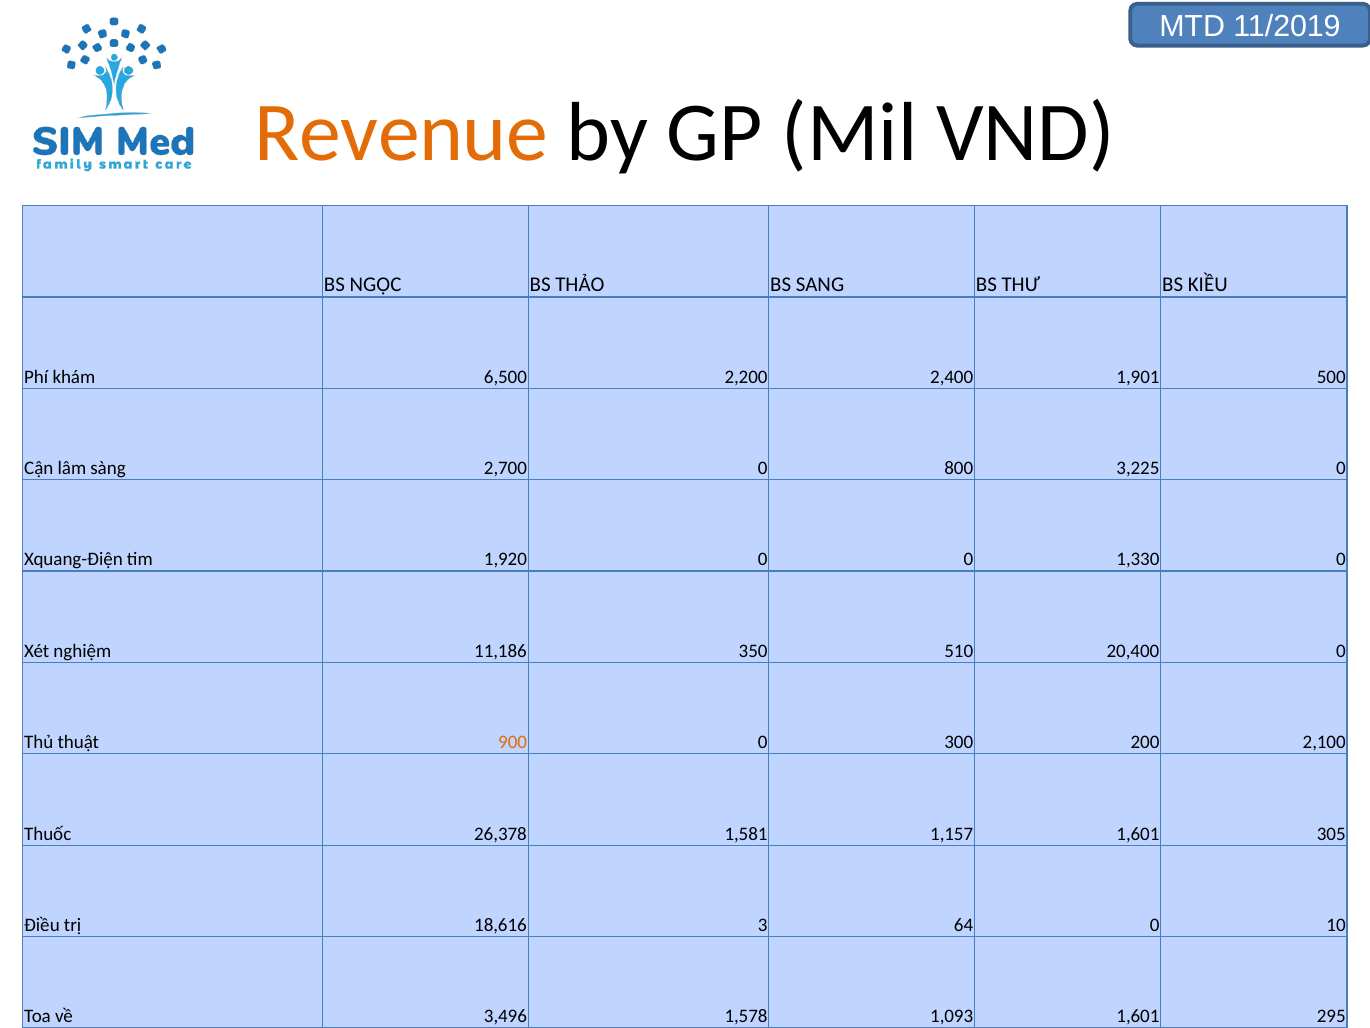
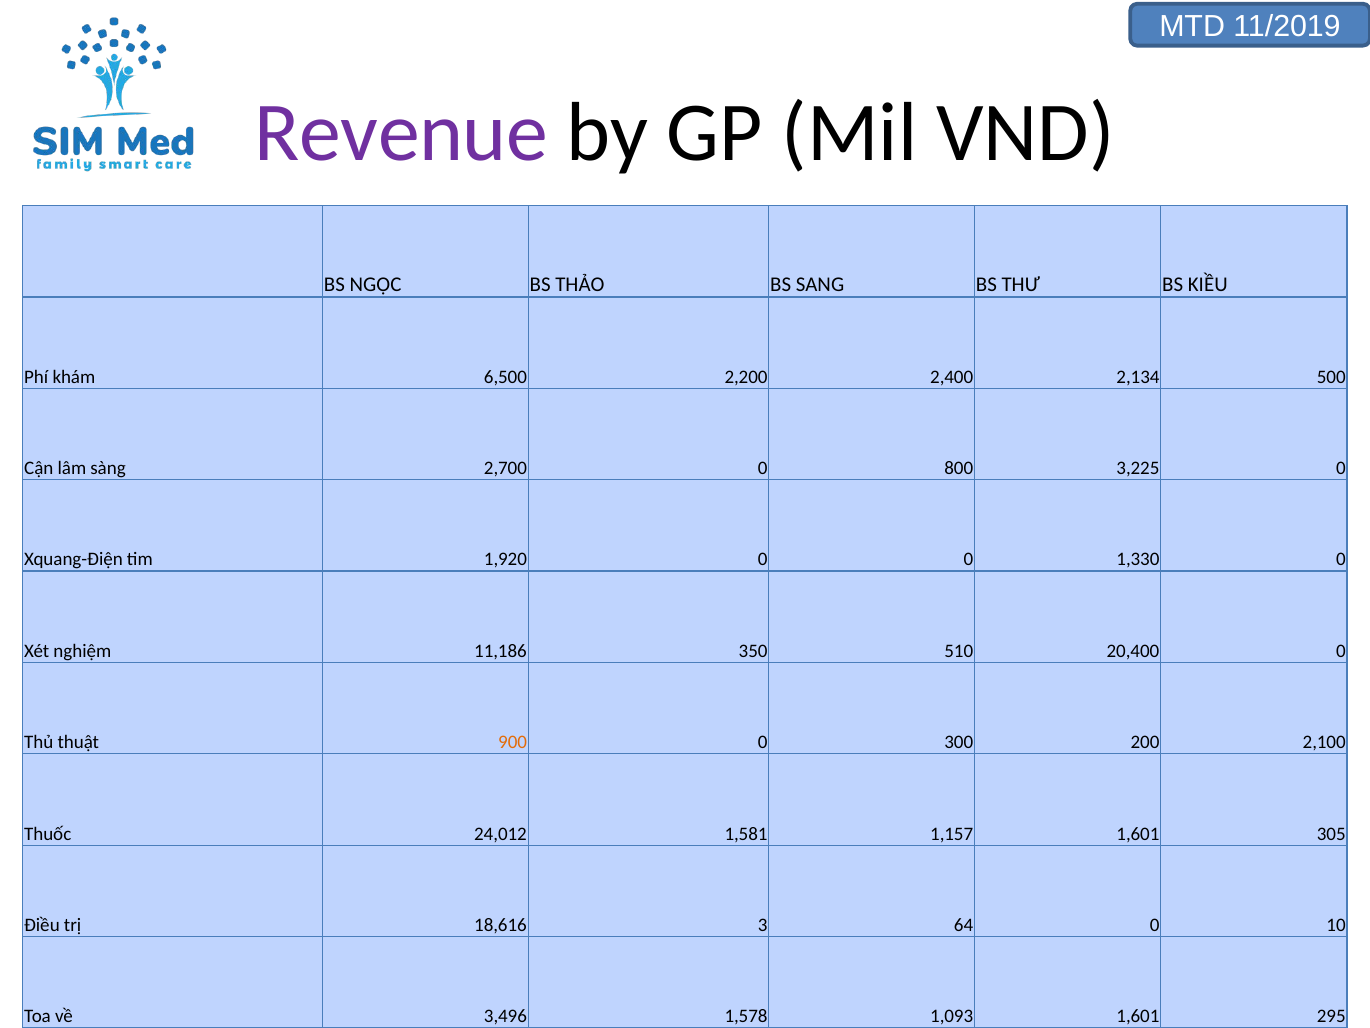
Revenue colour: orange -> purple
1,901: 1,901 -> 2,134
26,378: 26,378 -> 24,012
